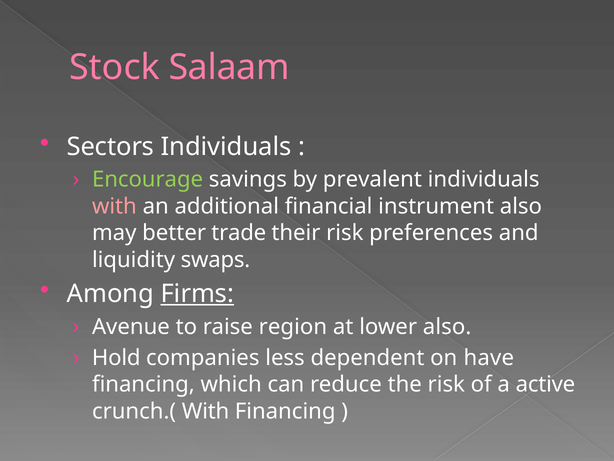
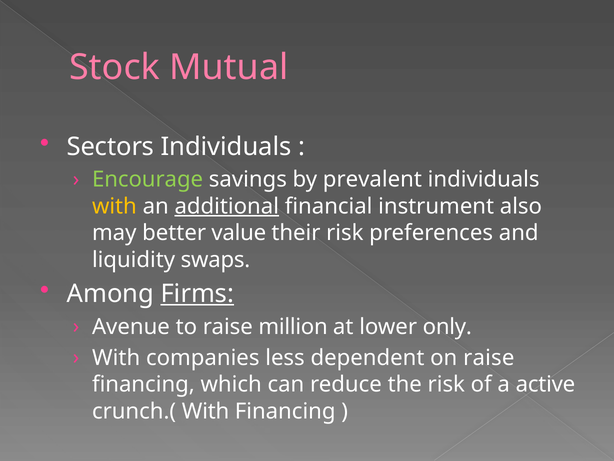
Salaam: Salaam -> Mutual
with at (114, 206) colour: pink -> yellow
additional underline: none -> present
trade: trade -> value
region: region -> million
lower also: also -> only
Hold at (116, 357): Hold -> With
on have: have -> raise
